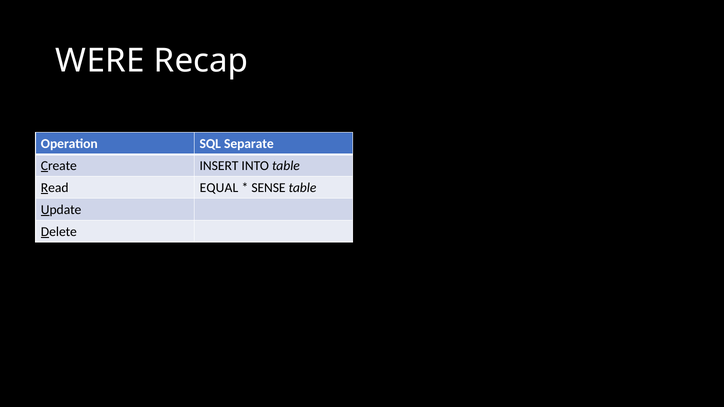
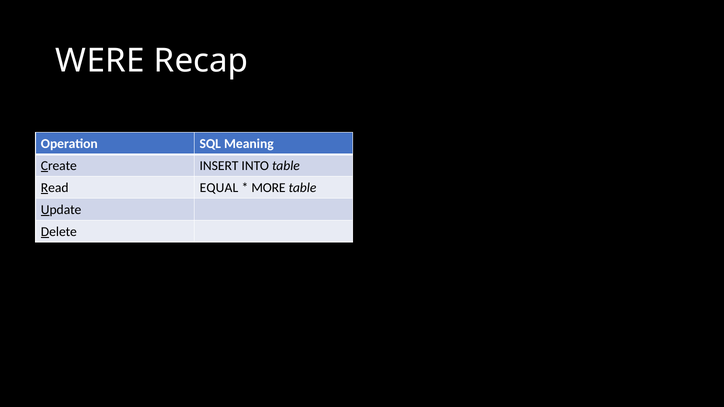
Separate: Separate -> Meaning
SENSE: SENSE -> MORE
